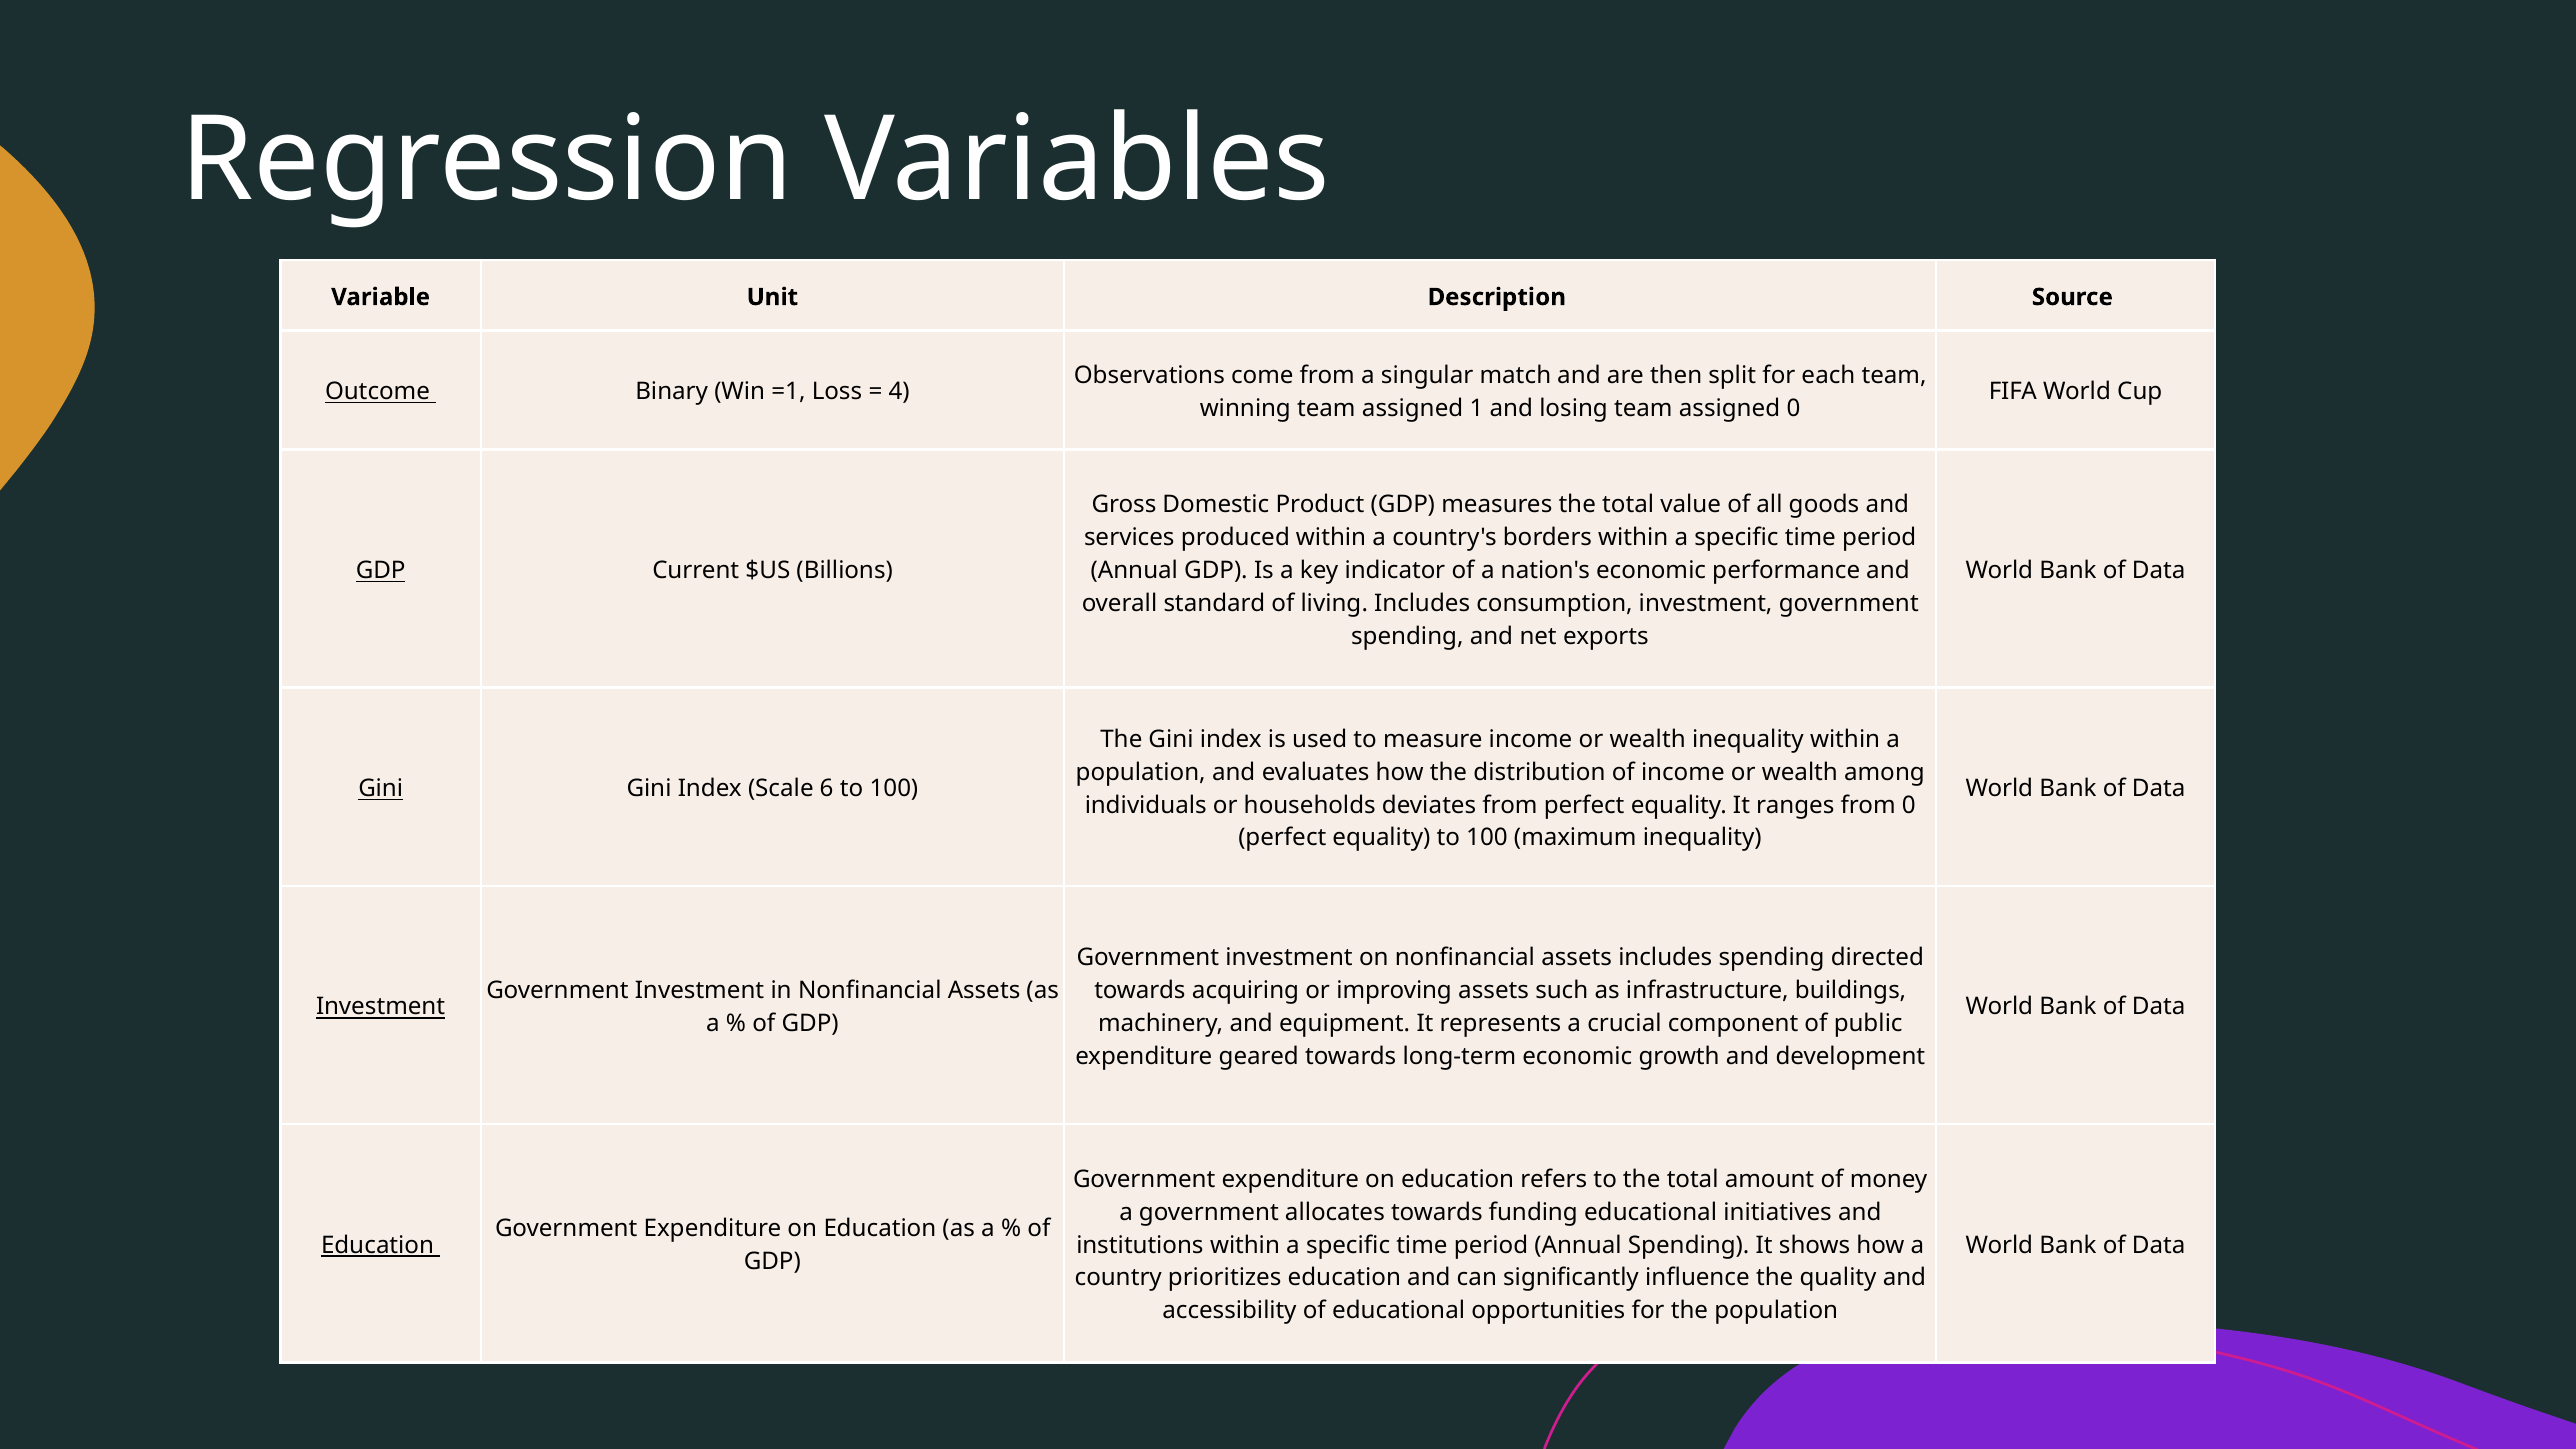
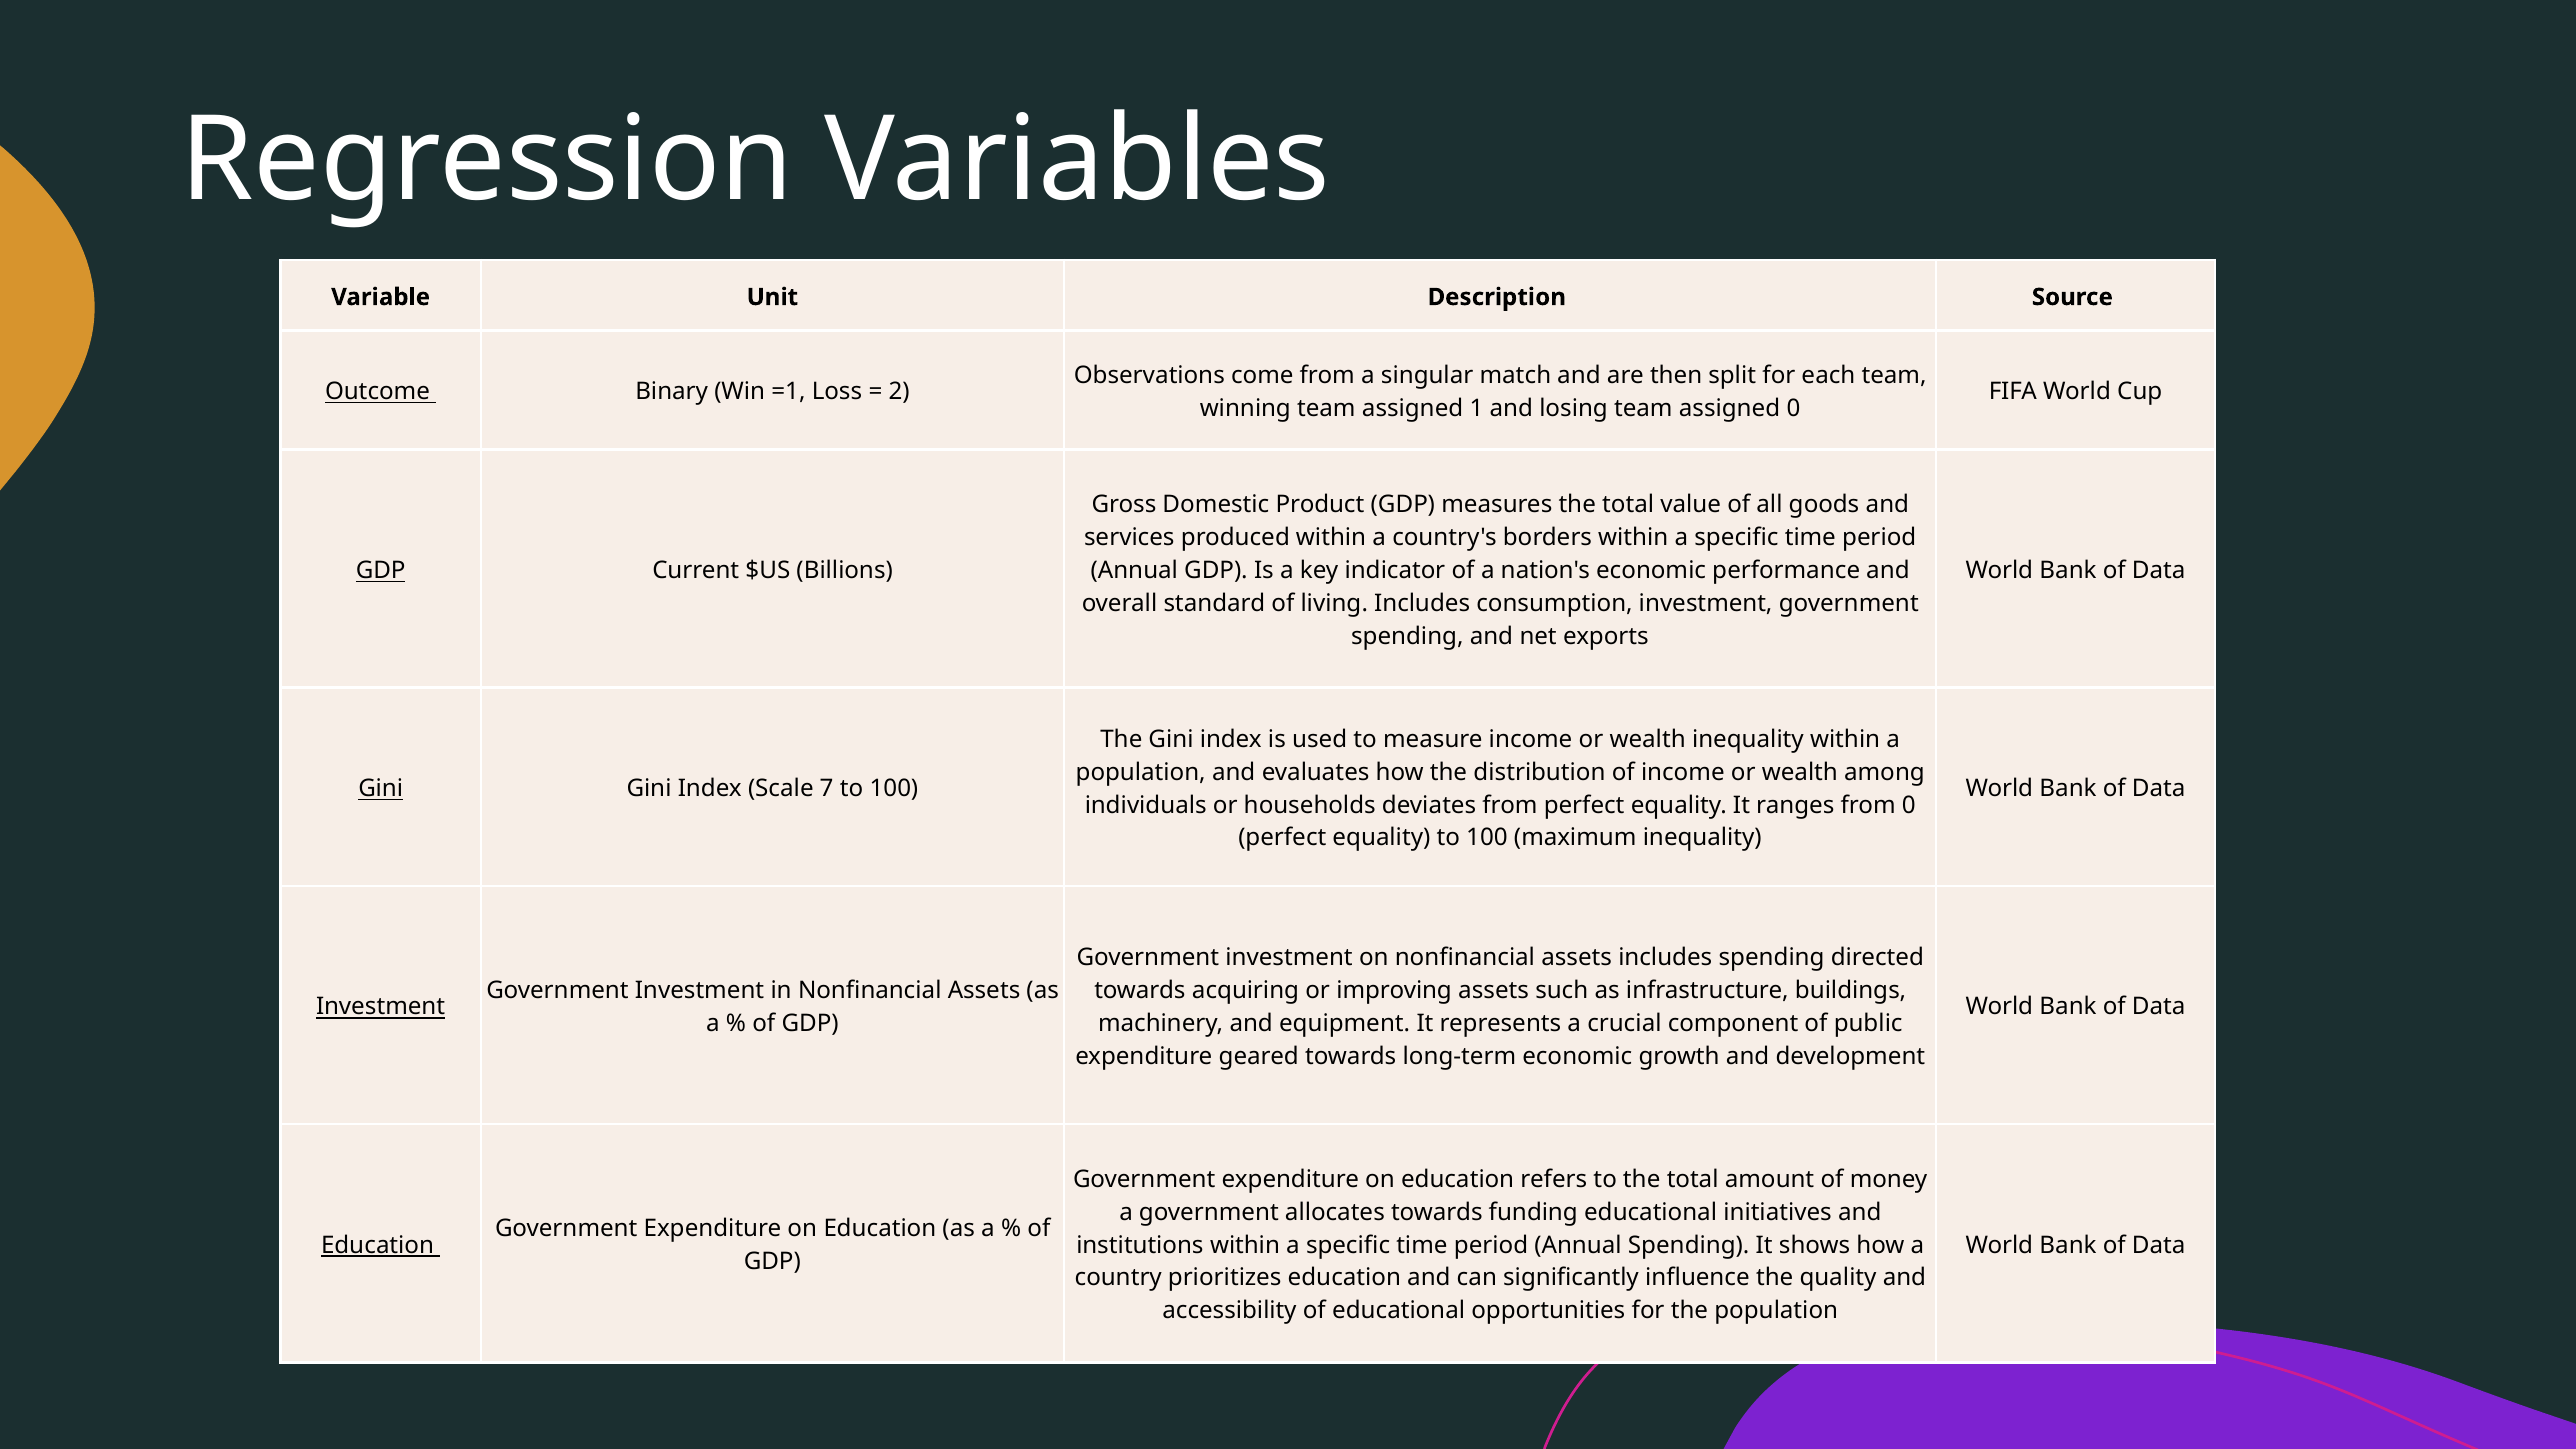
4: 4 -> 2
6: 6 -> 7
